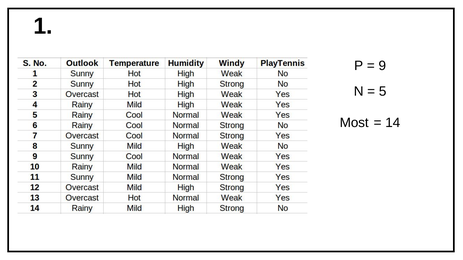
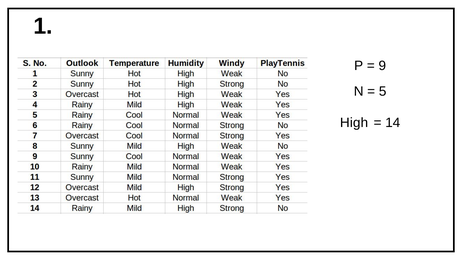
Most: Most -> High
